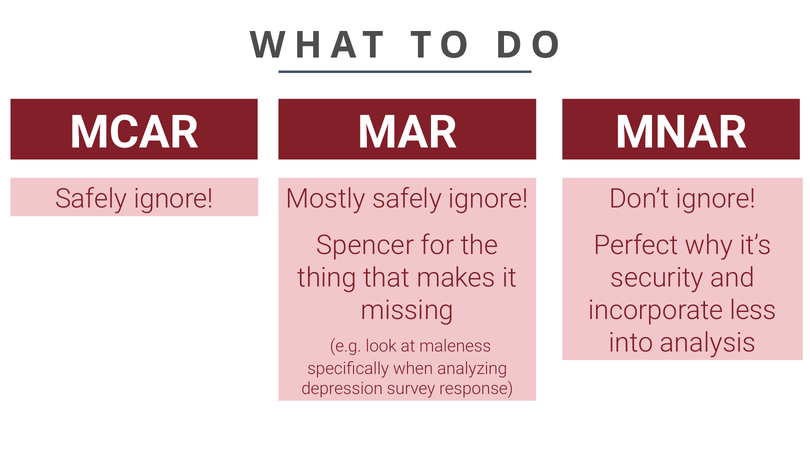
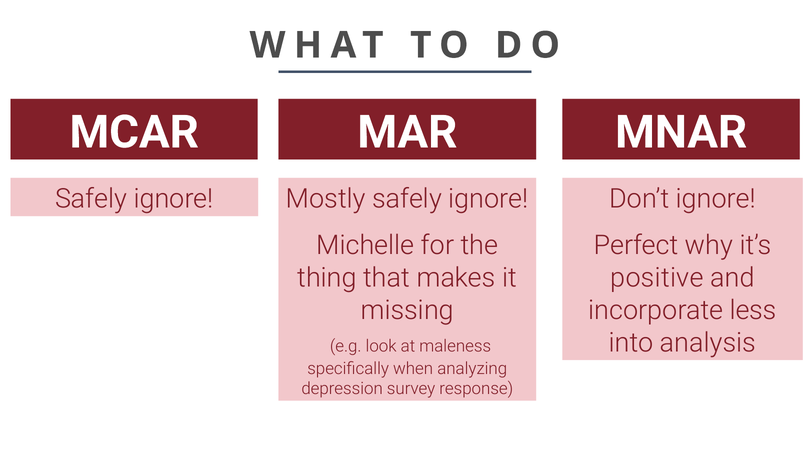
Spencer: Spencer -> Michelle
security: security -> positive
